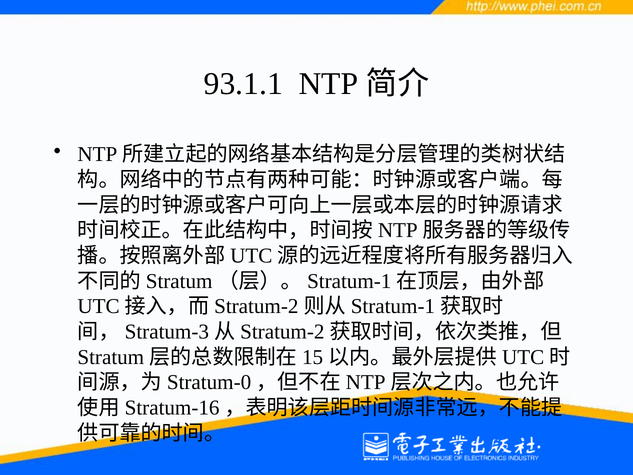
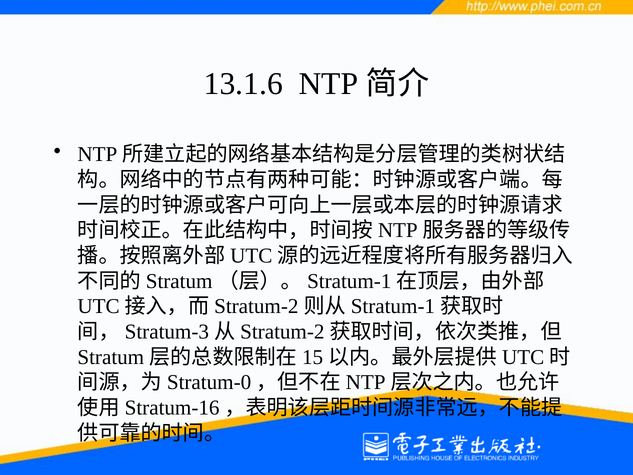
93.1.1: 93.1.1 -> 13.1.6
